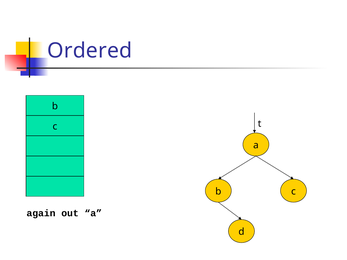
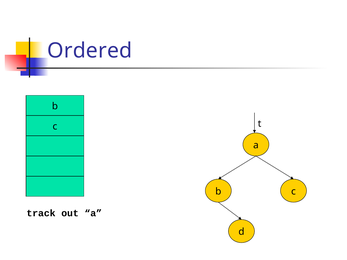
again: again -> track
